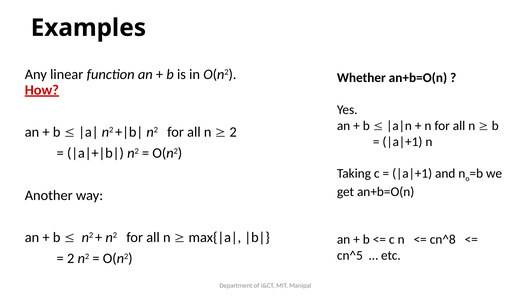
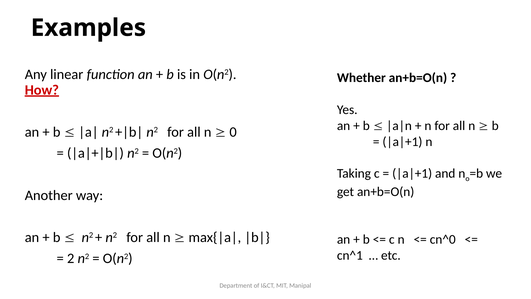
2 at (233, 132): 2 -> 0
cn^8: cn^8 -> cn^0
cn^5: cn^5 -> cn^1
